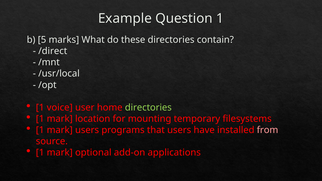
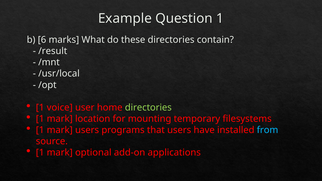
5: 5 -> 6
/direct: /direct -> /result
from colour: pink -> light blue
